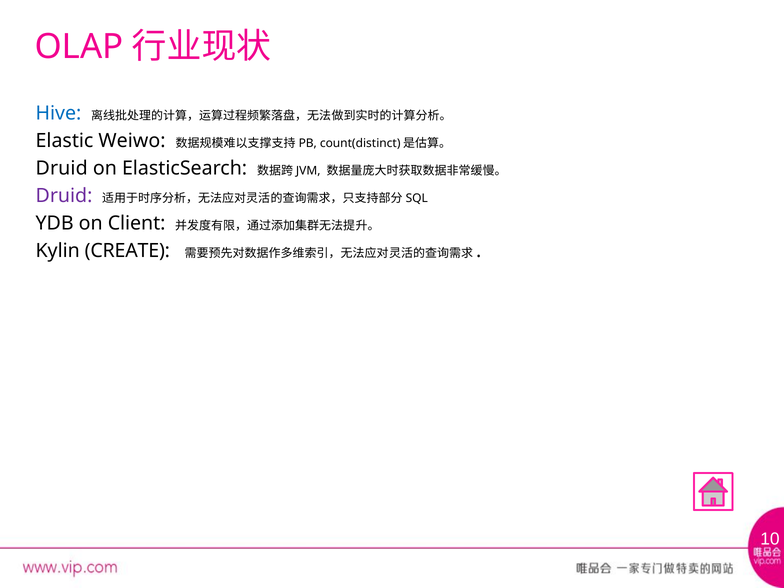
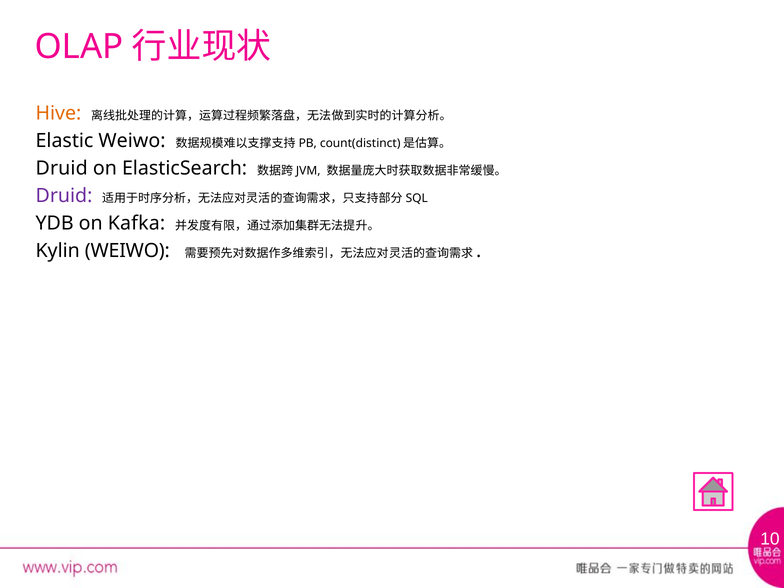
Hive colour: blue -> orange
Client: Client -> Kafka
Kylin CREATE: CREATE -> WEIWO
